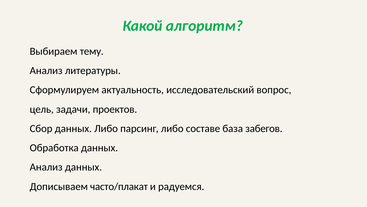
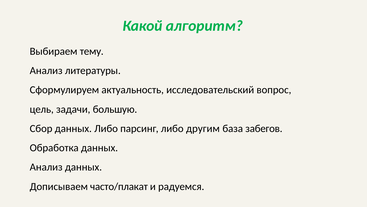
проектов: проектов -> большую
составе: составе -> другим
